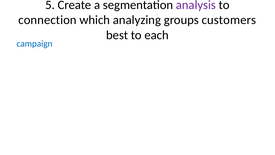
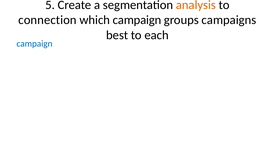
analysis colour: purple -> orange
which analyzing: analyzing -> campaign
customers: customers -> campaigns
